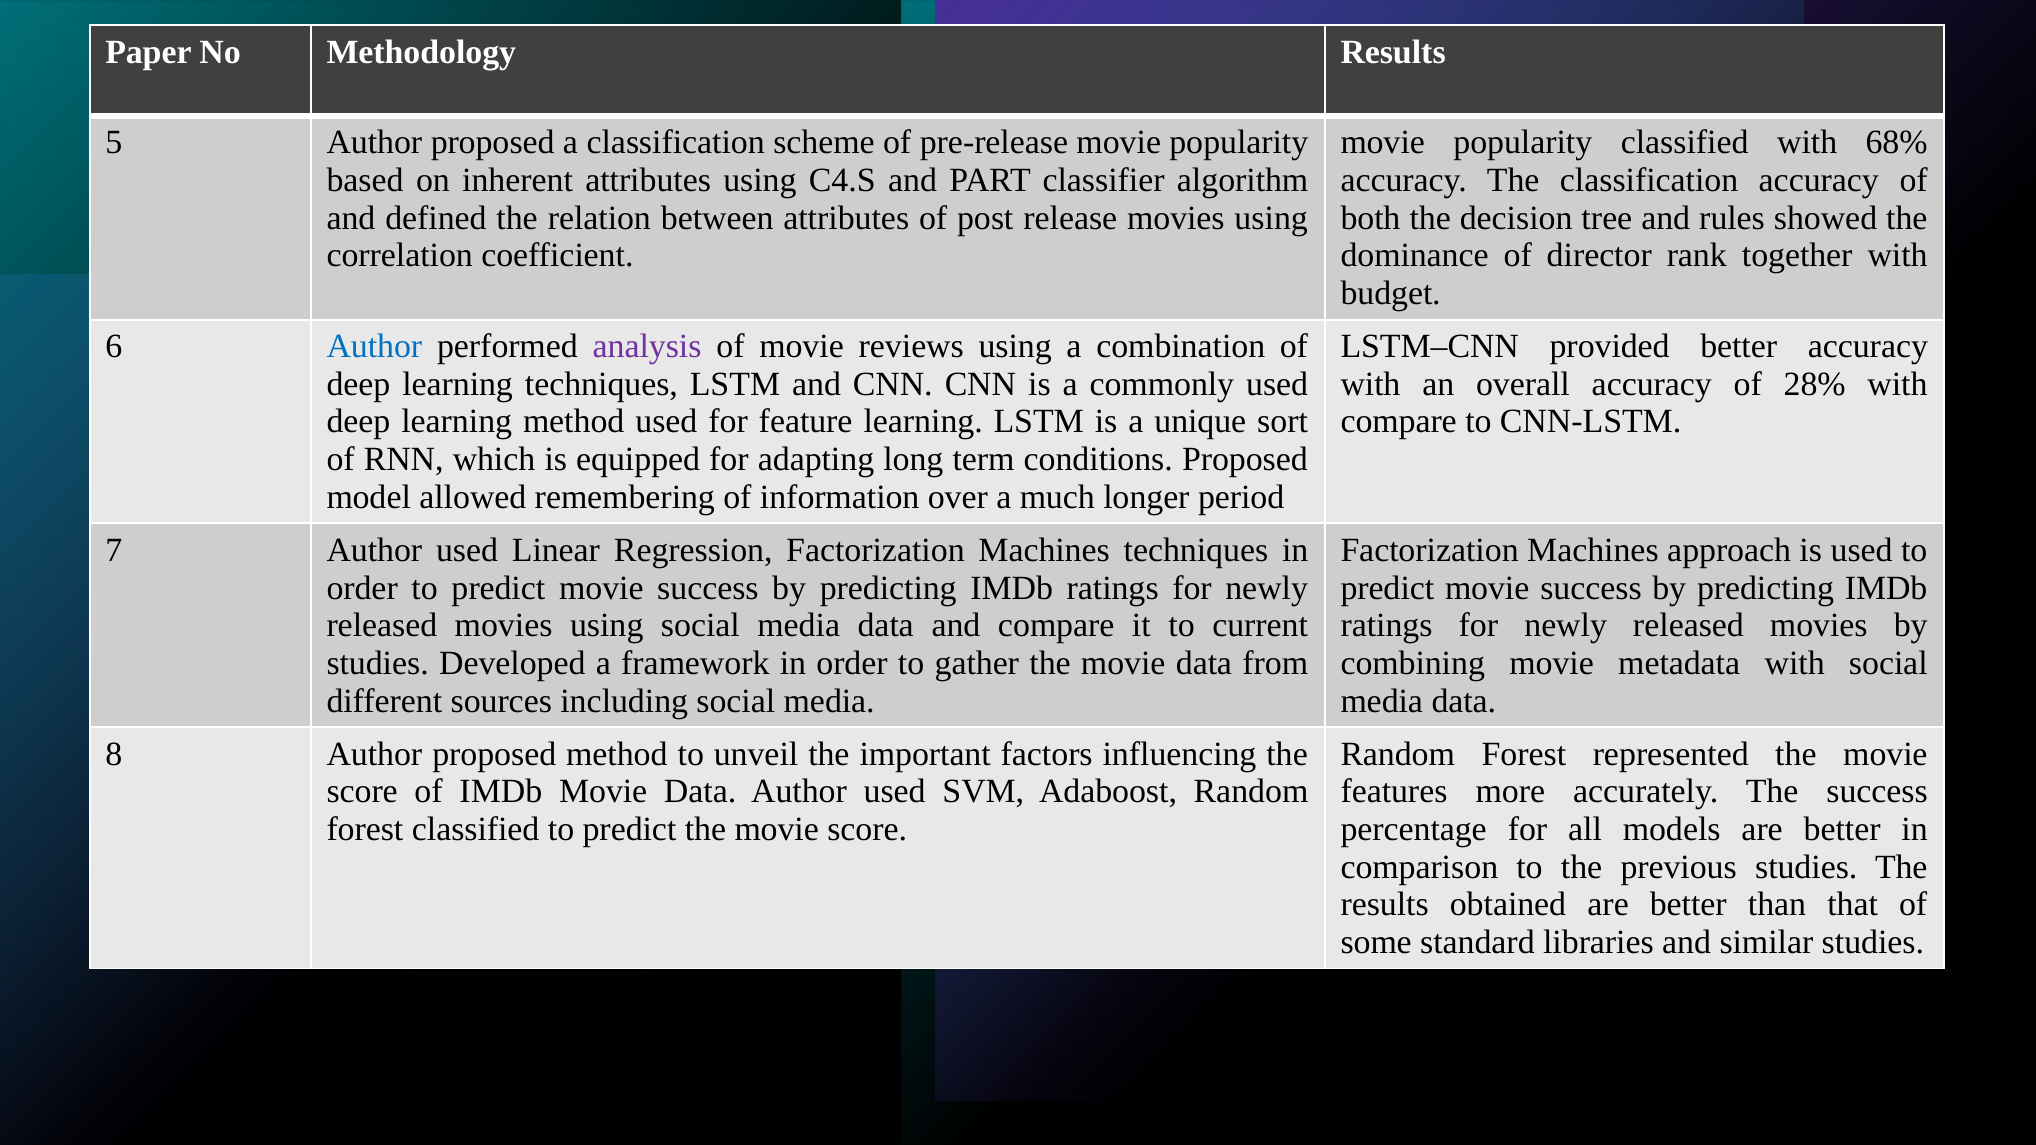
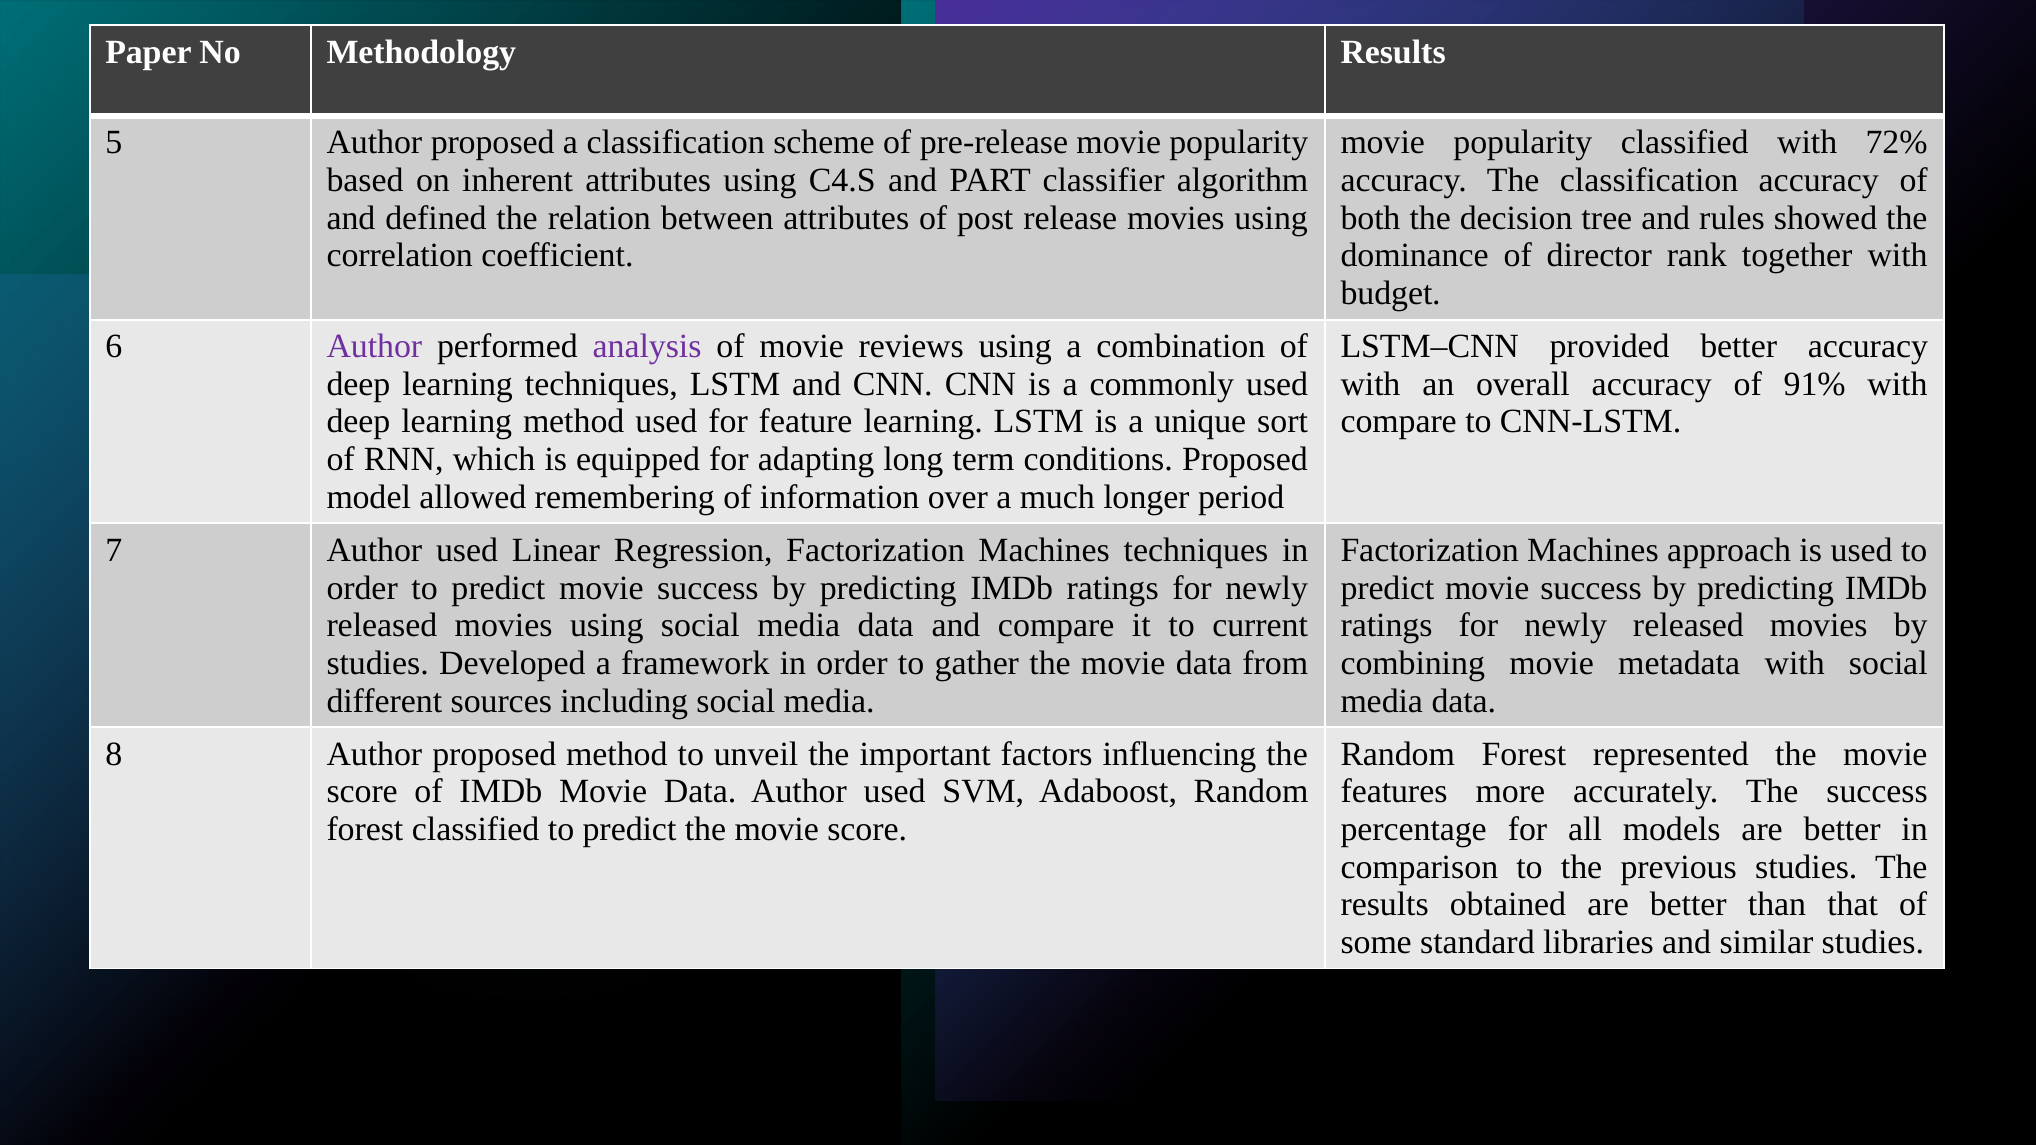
68%: 68% -> 72%
Author at (374, 346) colour: blue -> purple
28%: 28% -> 91%
